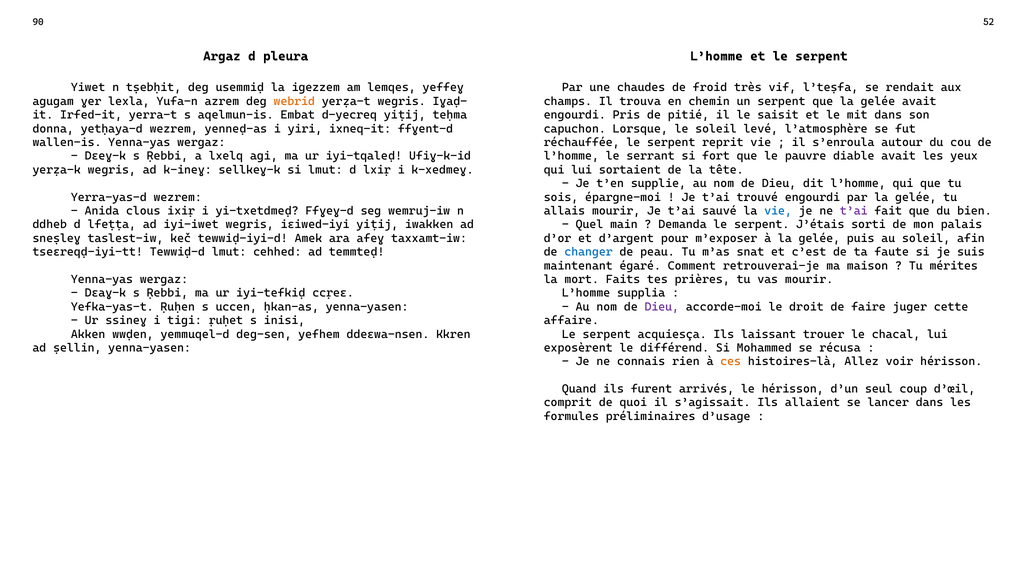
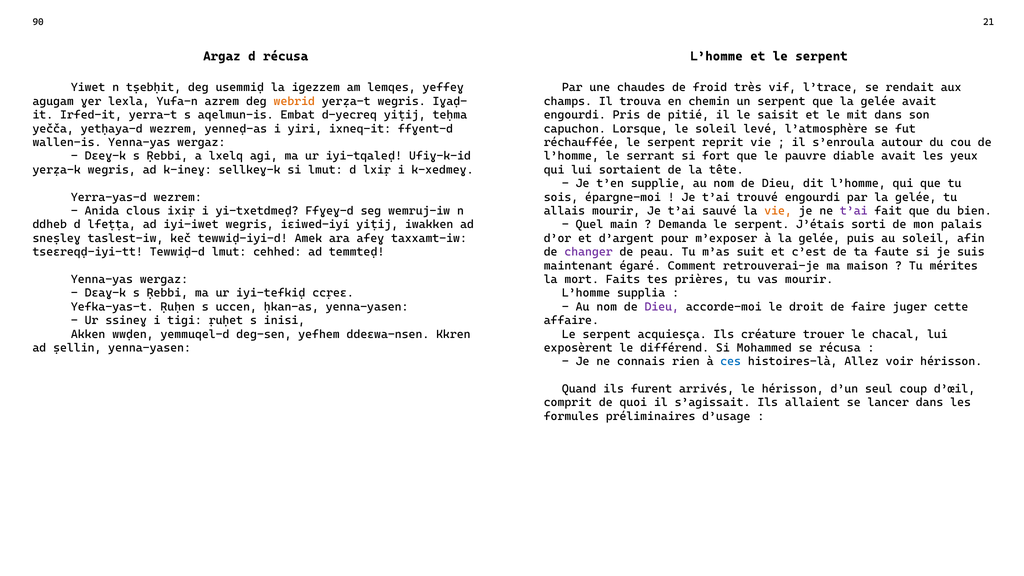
52: 52 -> 21
d pleura: pleura -> récusa
l’teṣfa: l’teṣfa -> l’trace
donna: donna -> yečča
vie at (778, 211) colour: blue -> orange
changer colour: blue -> purple
snat: snat -> suit
laissant: laissant -> créature
ces colour: orange -> blue
